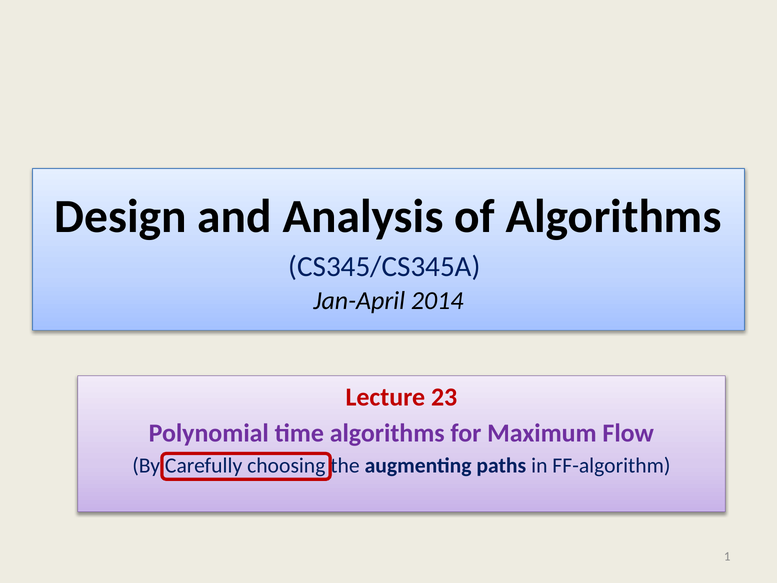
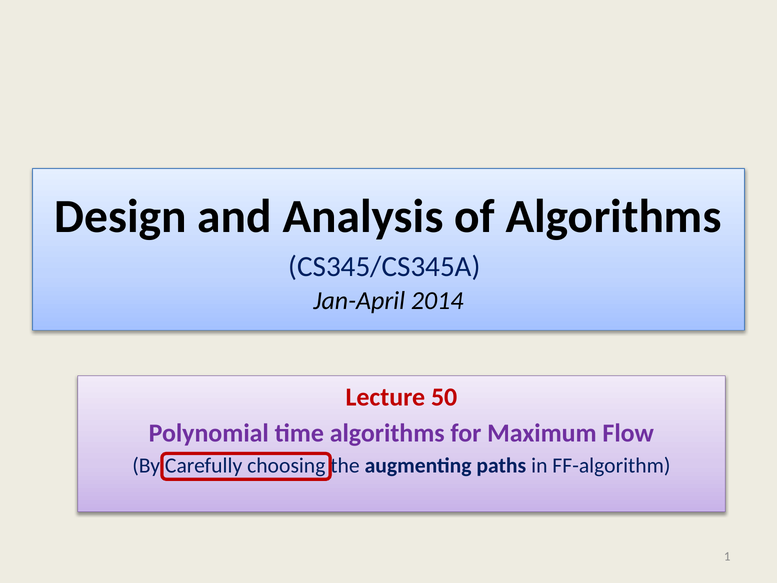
23: 23 -> 50
